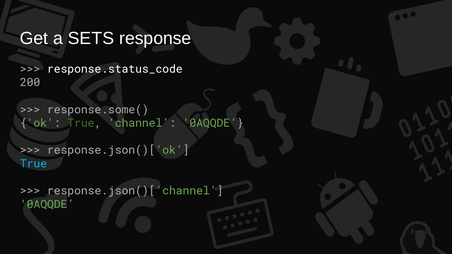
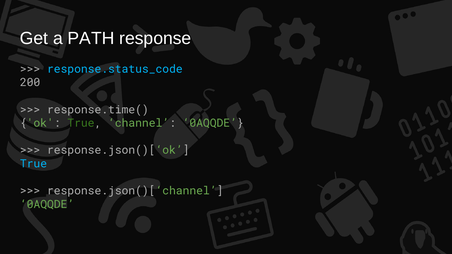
SETS: SETS -> PATH
response.status_code colour: white -> light blue
response.some(: response.some( -> response.time(
